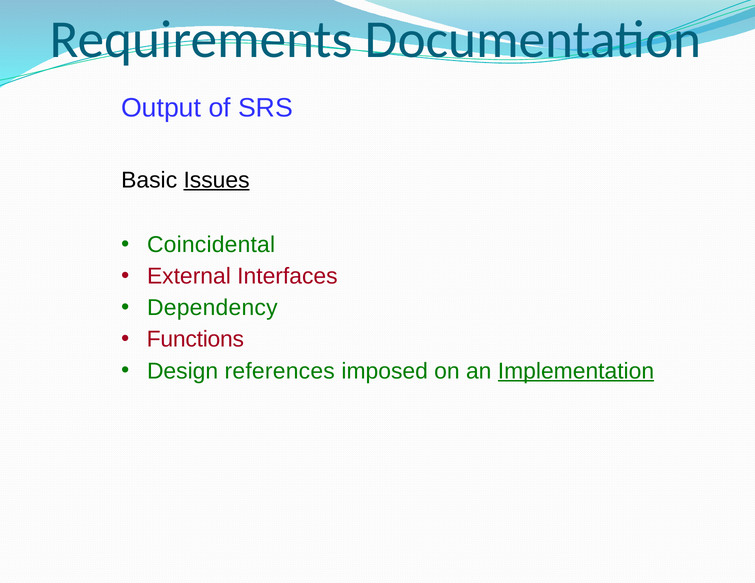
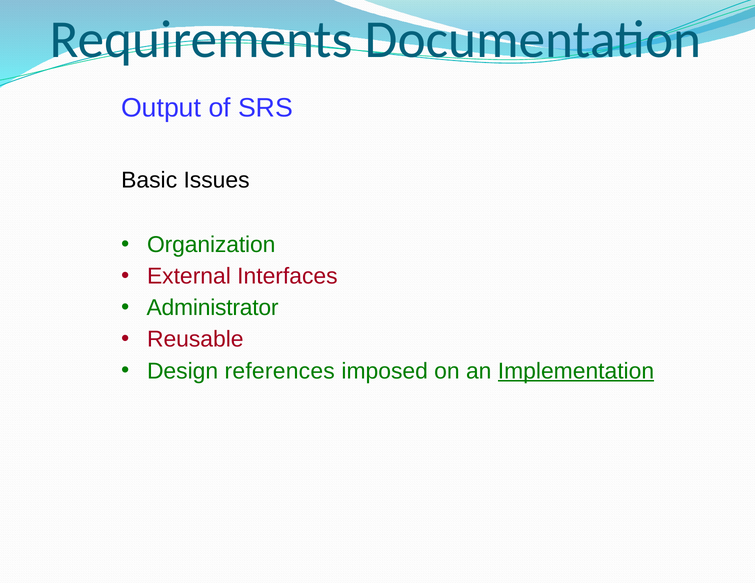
Issues underline: present -> none
Coincidental: Coincidental -> Organization
Dependency: Dependency -> Administrator
Functions: Functions -> Reusable
